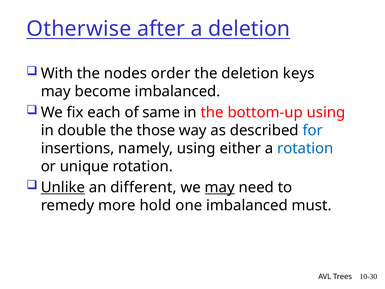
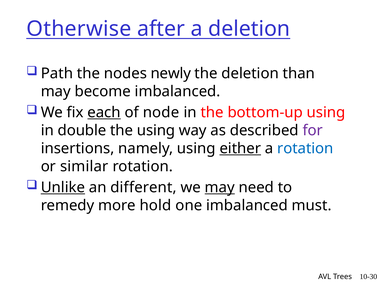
With: With -> Path
order: order -> newly
keys: keys -> than
each underline: none -> present
same: same -> node
the those: those -> using
for colour: blue -> purple
either underline: none -> present
unique: unique -> similar
